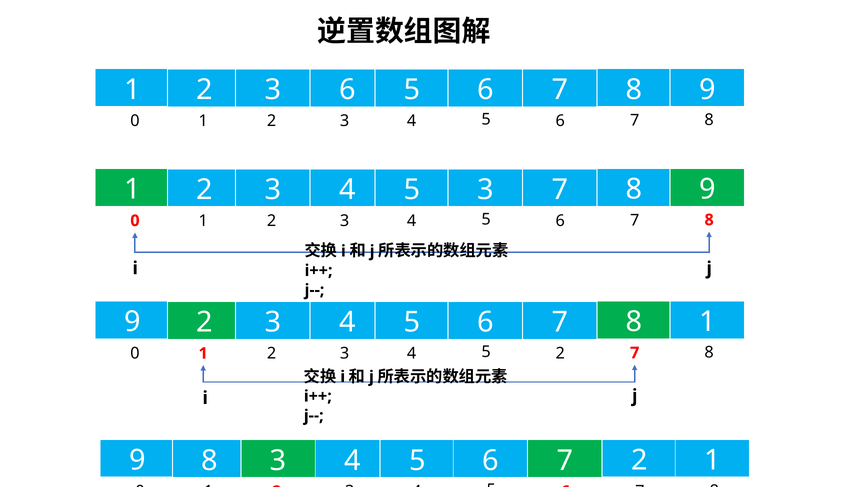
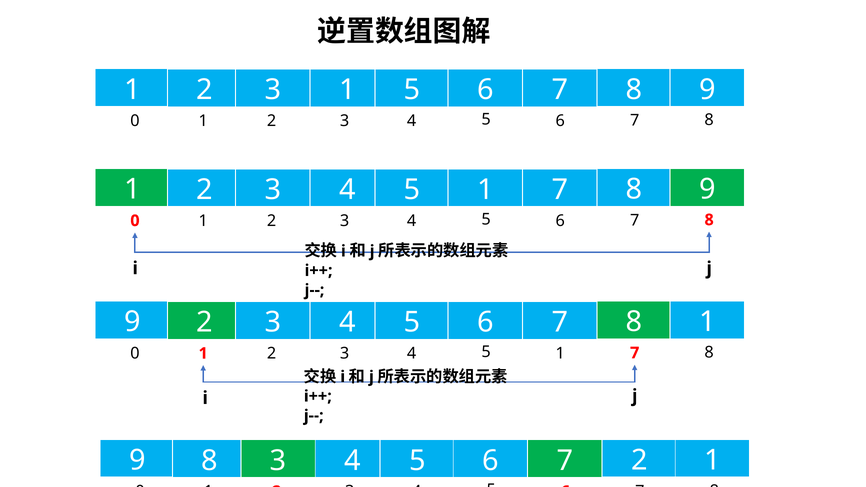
3 6: 6 -> 1
3 at (485, 190): 3 -> 1
2 at (560, 353): 2 -> 1
